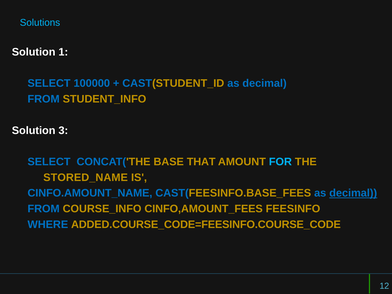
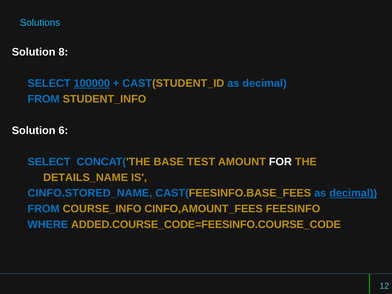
1: 1 -> 8
100000 underline: none -> present
3: 3 -> 6
THAT: THAT -> TEST
FOR colour: light blue -> white
STORED_NAME: STORED_NAME -> DETAILS_NAME
CINFO.AMOUNT_NAME: CINFO.AMOUNT_NAME -> CINFO.STORED_NAME
